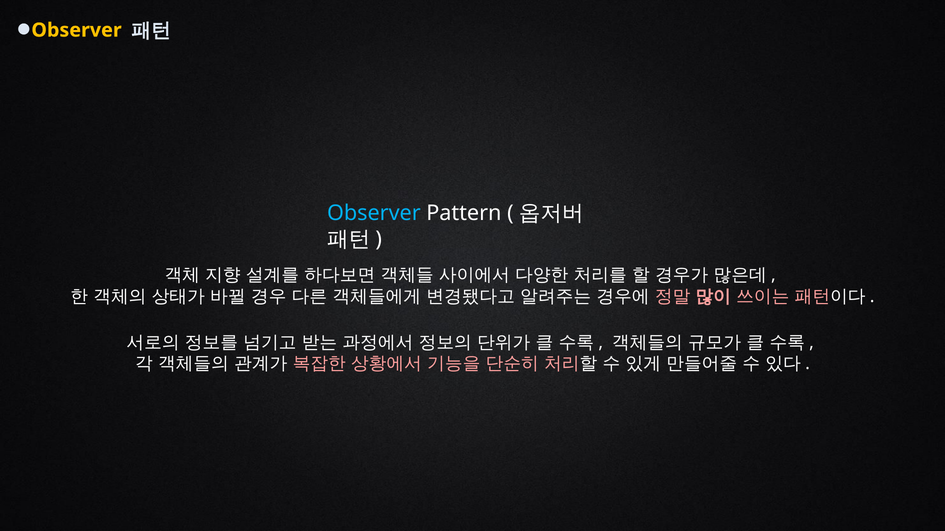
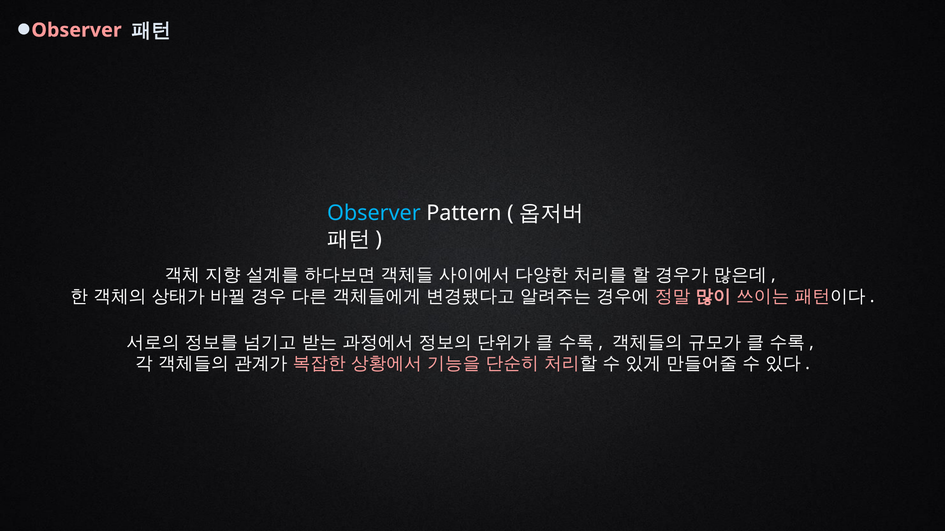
Observer at (77, 30) colour: yellow -> pink
